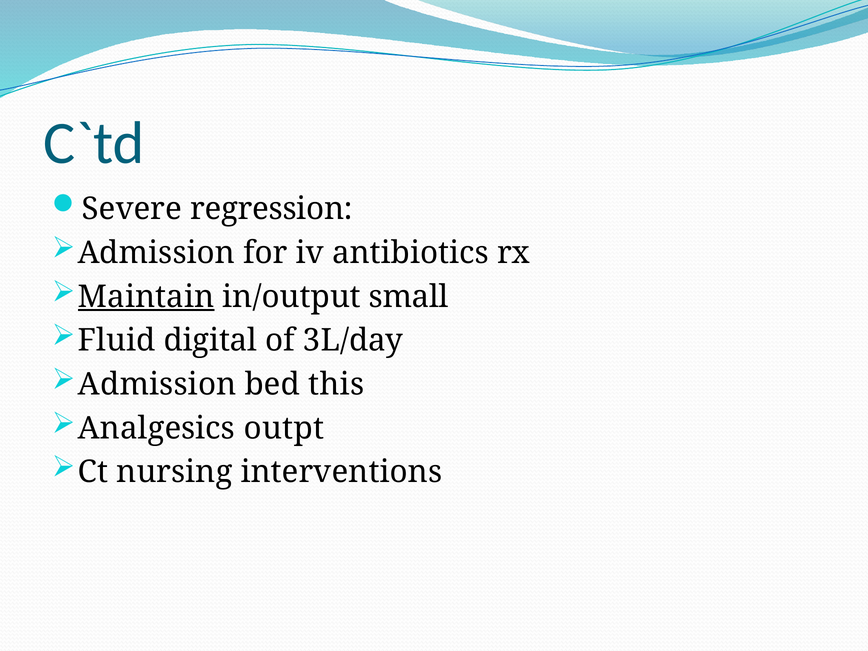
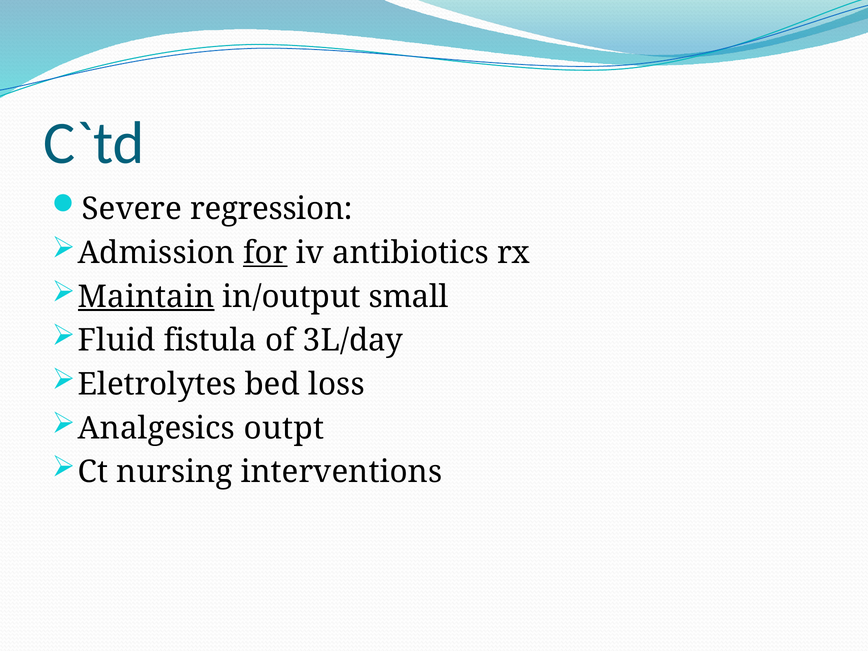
for underline: none -> present
digital: digital -> fistula
Admission at (157, 384): Admission -> Eletrolytes
this: this -> loss
